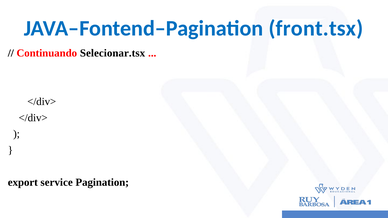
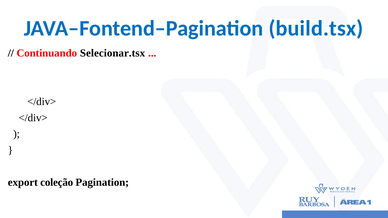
front.tsx: front.tsx -> build.tsx
service: service -> coleção
